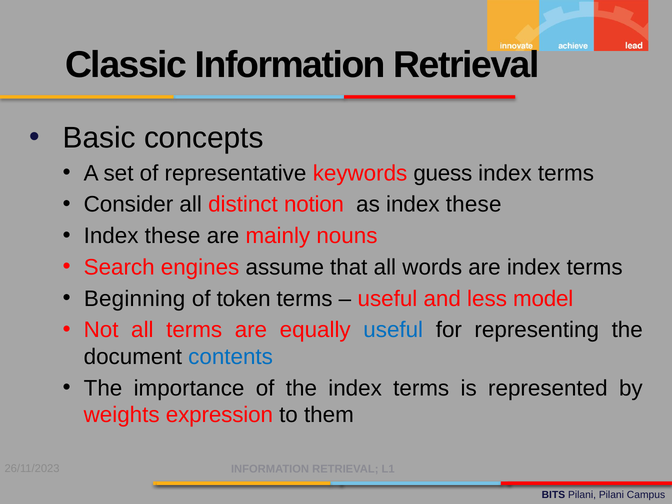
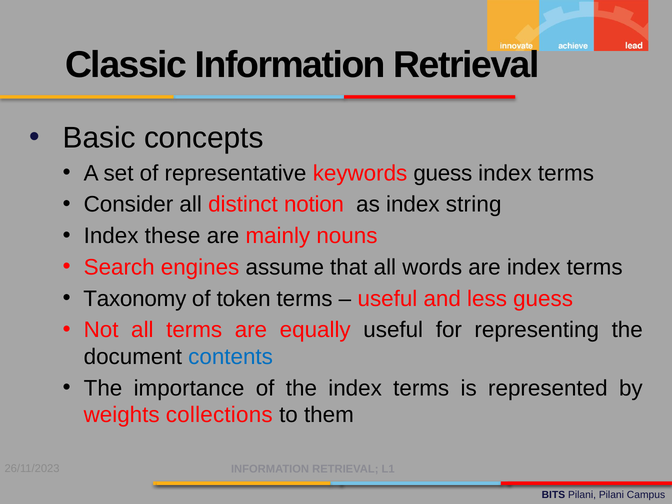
as index these: these -> string
Beginning: Beginning -> Taxonomy
less model: model -> guess
useful at (393, 330) colour: blue -> black
expression: expression -> collections
